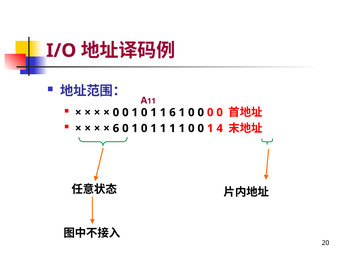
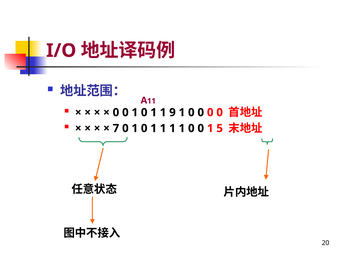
1 6: 6 -> 9
6 at (116, 128): 6 -> 7
4: 4 -> 5
